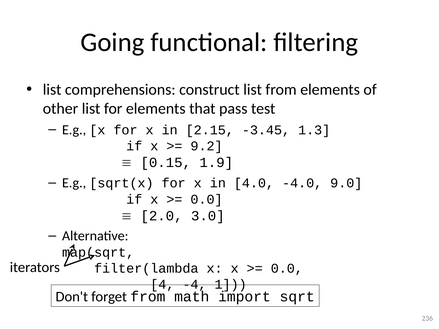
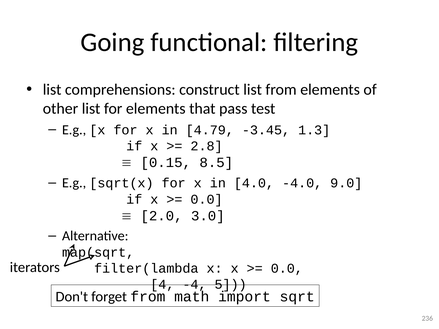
2.15: 2.15 -> 4.79
9.2: 9.2 -> 2.8
1.9: 1.9 -> 8.5
1: 1 -> 5
